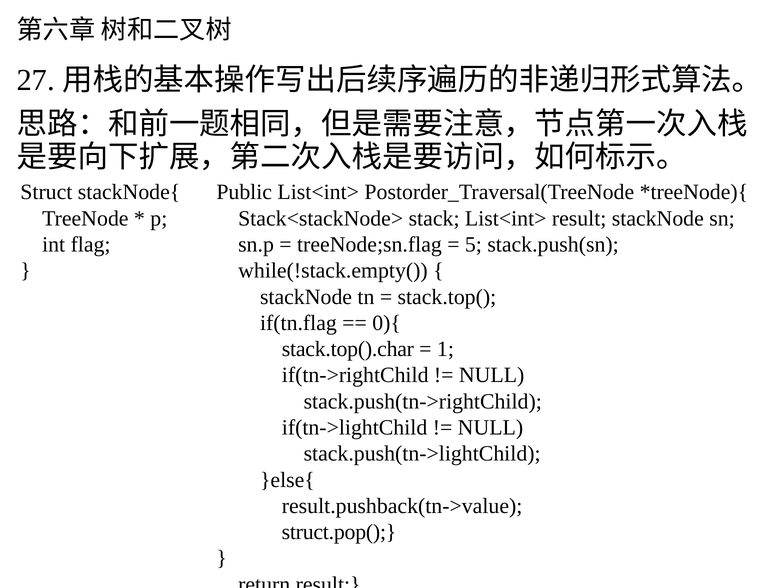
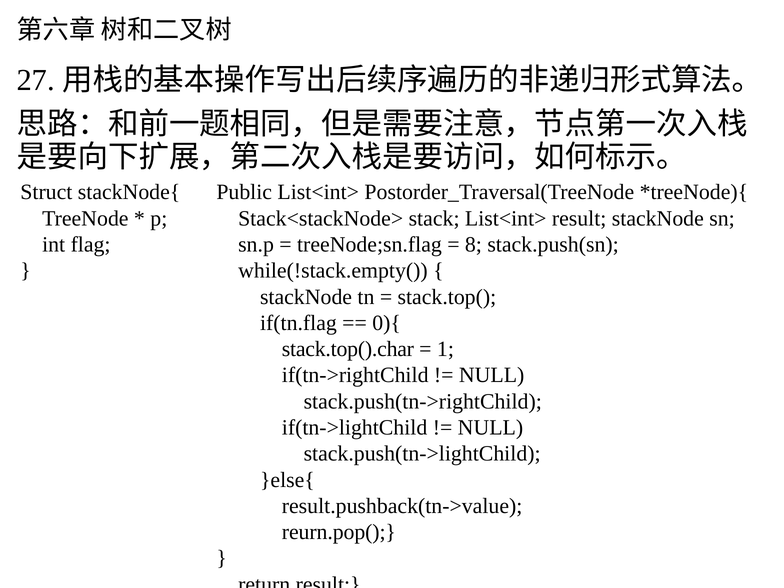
5: 5 -> 8
struct.pop(: struct.pop( -> reurn.pop(
